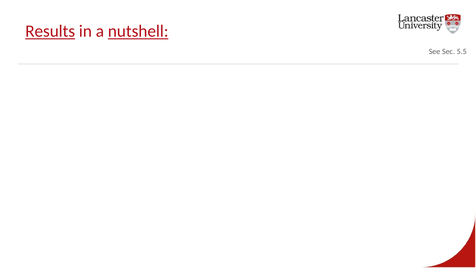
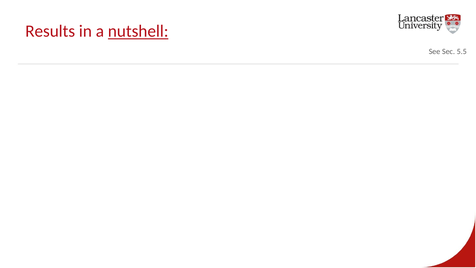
Results underline: present -> none
